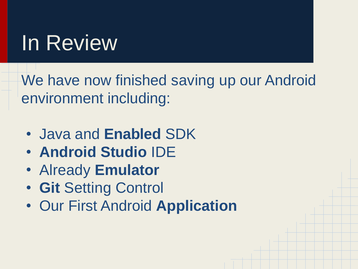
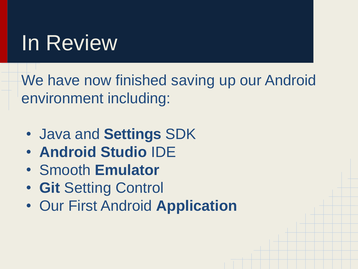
Enabled: Enabled -> Settings
Already: Already -> Smooth
